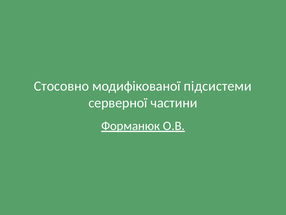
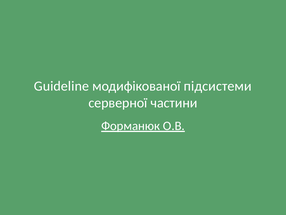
Стосовно: Стосовно -> Guideline
